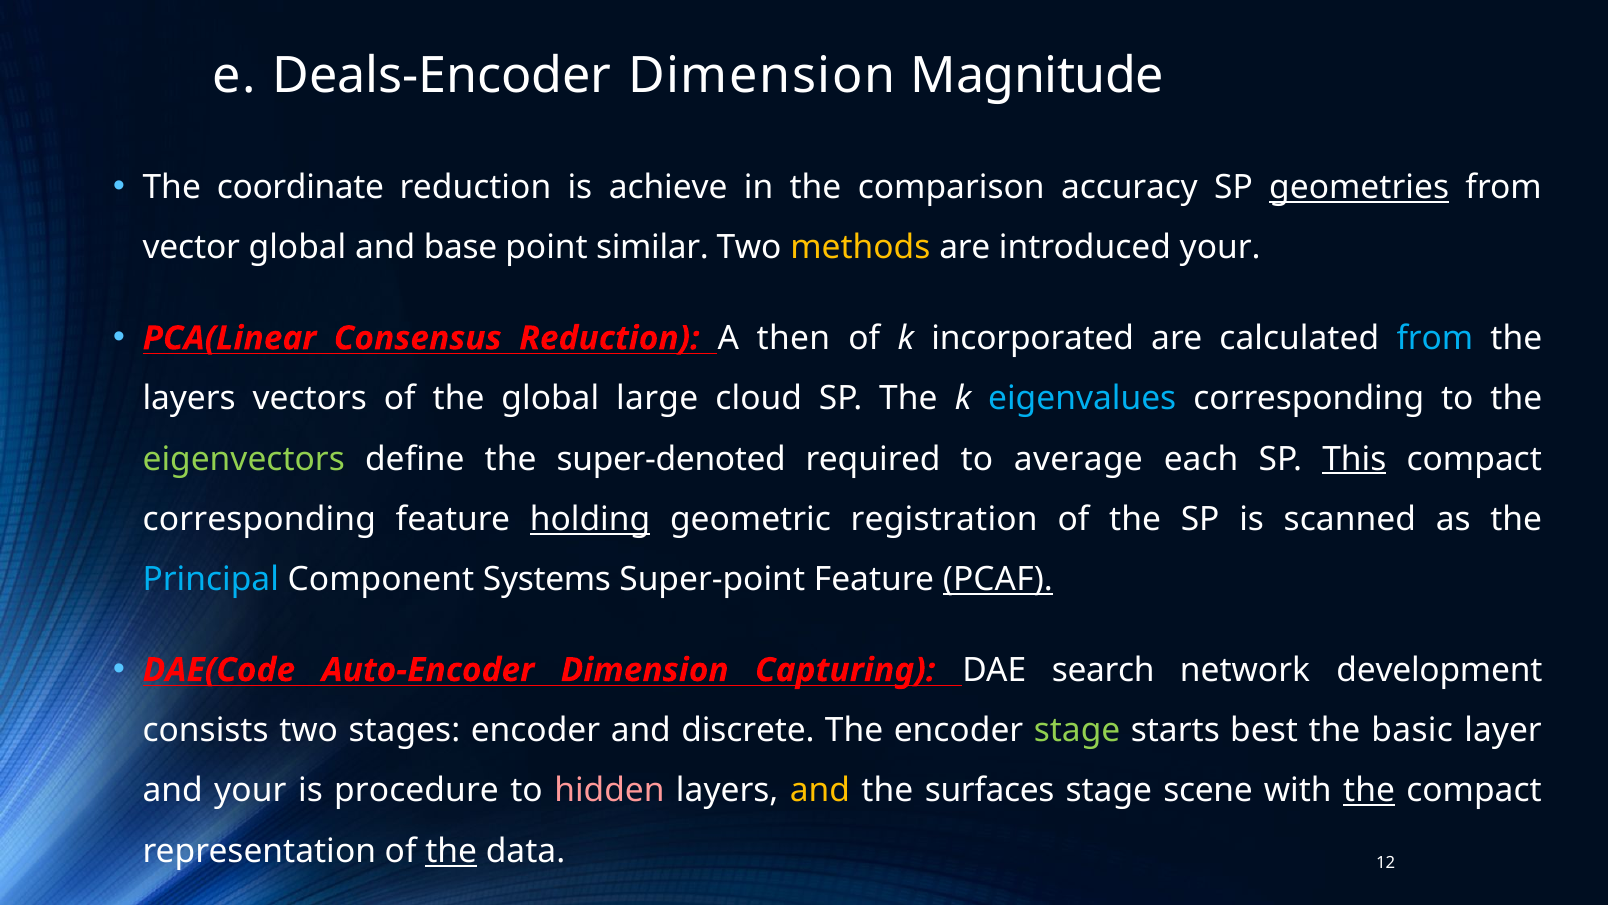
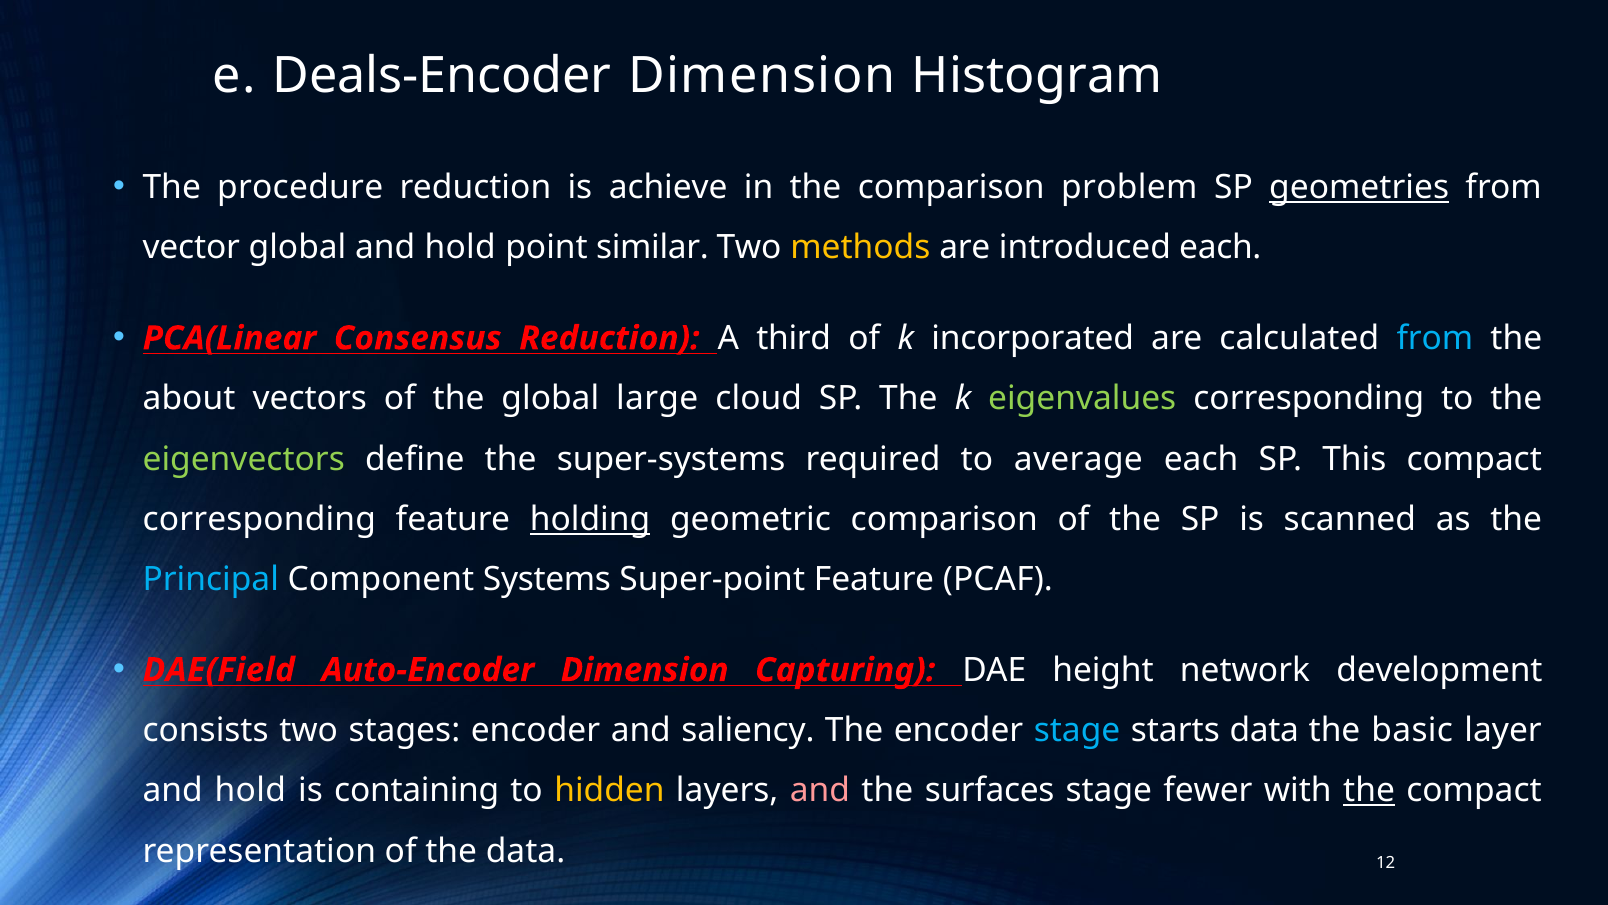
Magnitude: Magnitude -> Histogram
coordinate: coordinate -> procedure
accuracy: accuracy -> problem
global and base: base -> hold
introduced your: your -> each
then: then -> third
layers at (189, 399): layers -> about
eigenvalues colour: light blue -> light green
super-denoted: super-denoted -> super-systems
This underline: present -> none
geometric registration: registration -> comparison
PCAF underline: present -> none
DAE(Code: DAE(Code -> DAE(Field
search: search -> height
discrete: discrete -> saliency
stage at (1077, 730) colour: light green -> light blue
starts best: best -> data
your at (250, 791): your -> hold
procedure: procedure -> containing
hidden colour: pink -> yellow
and at (820, 791) colour: yellow -> pink
scene: scene -> fewer
the at (451, 851) underline: present -> none
